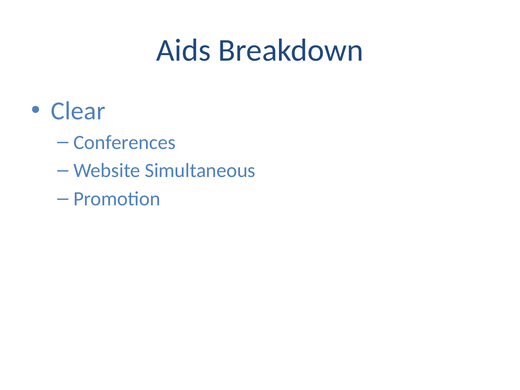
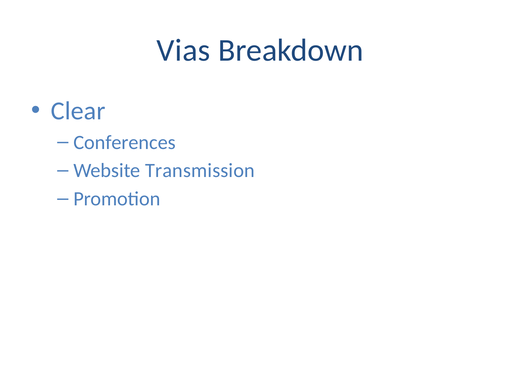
Aids: Aids -> Vias
Simultaneous: Simultaneous -> Transmission
